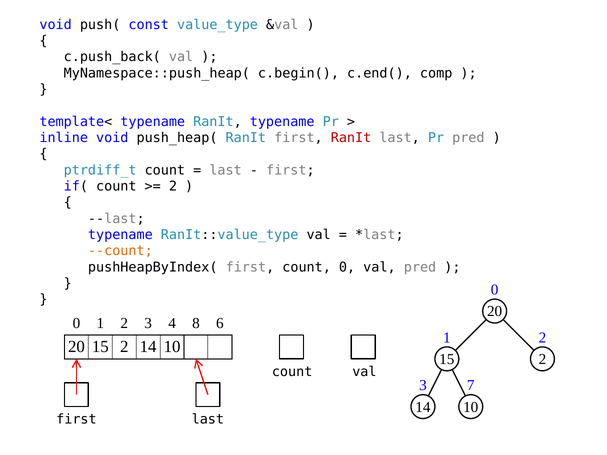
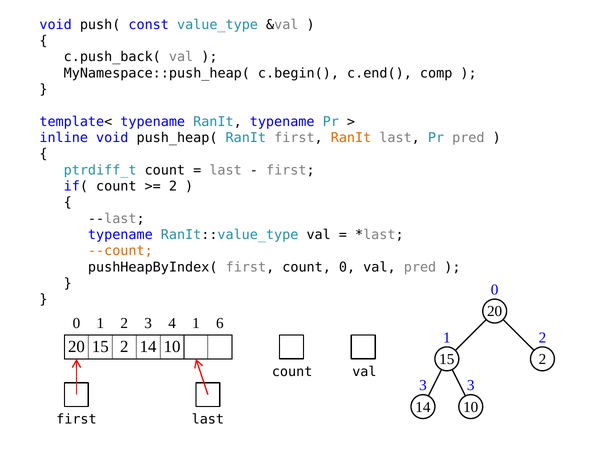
RanIt at (351, 138) colour: red -> orange
4 8: 8 -> 1
3 7: 7 -> 3
